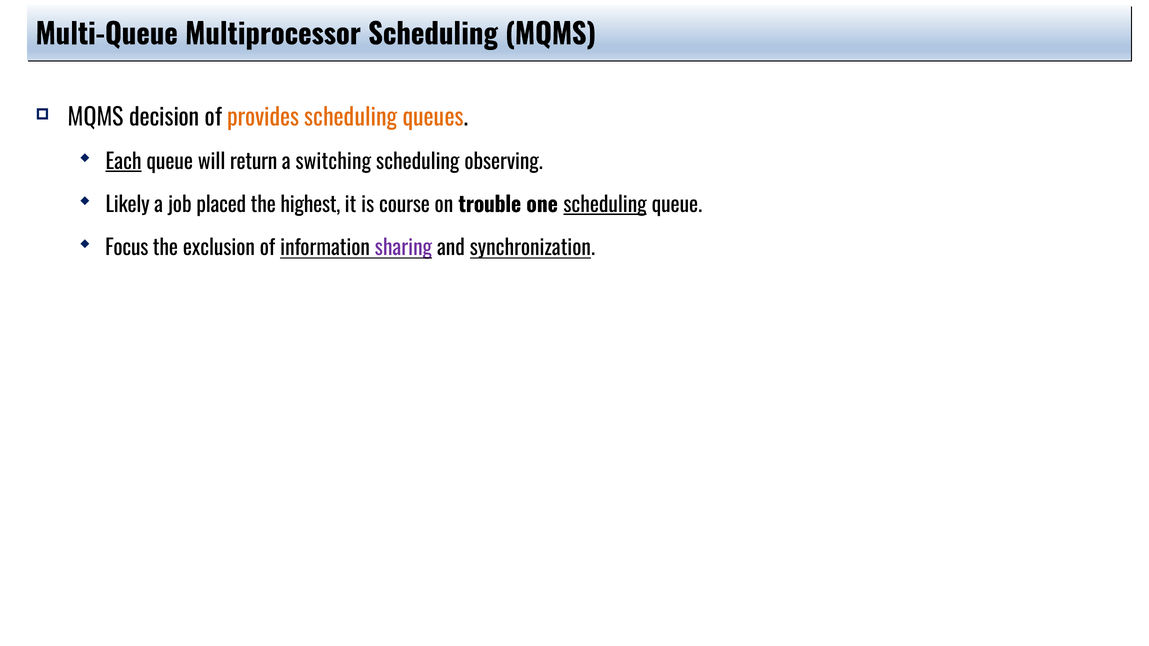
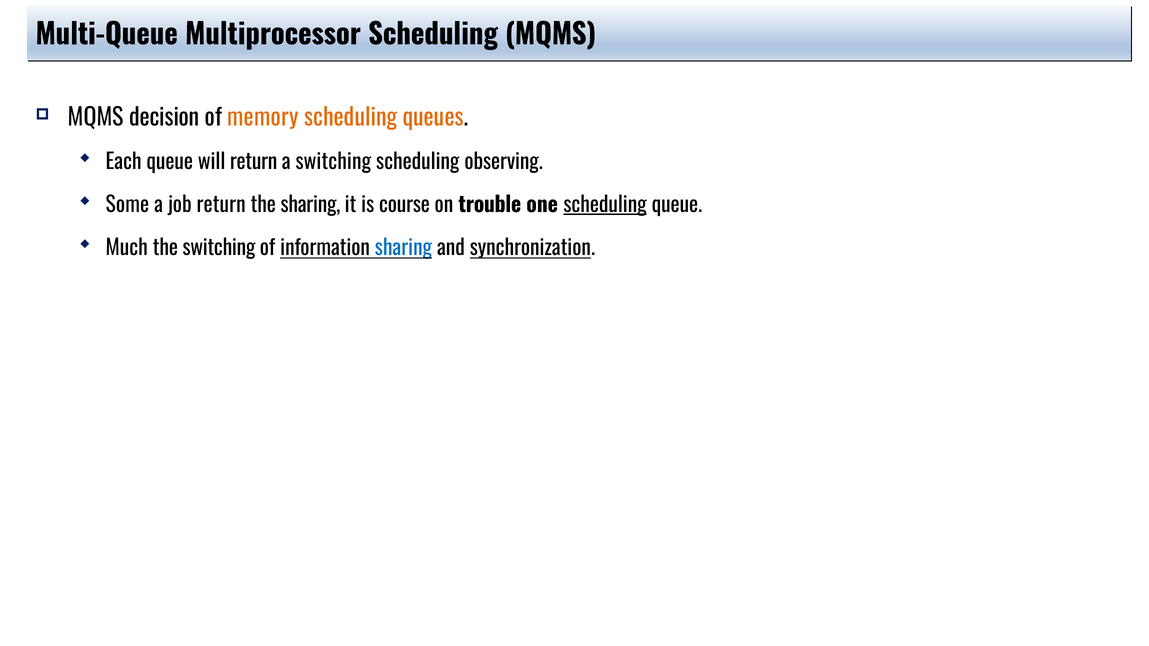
provides: provides -> memory
Each underline: present -> none
Likely: Likely -> Some
job placed: placed -> return
the highest: highest -> sharing
Focus: Focus -> Much
the exclusion: exclusion -> switching
sharing at (403, 248) colour: purple -> blue
